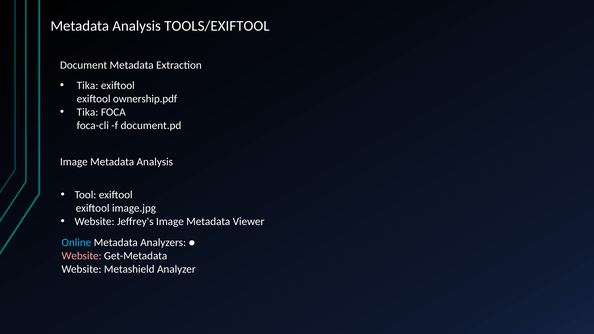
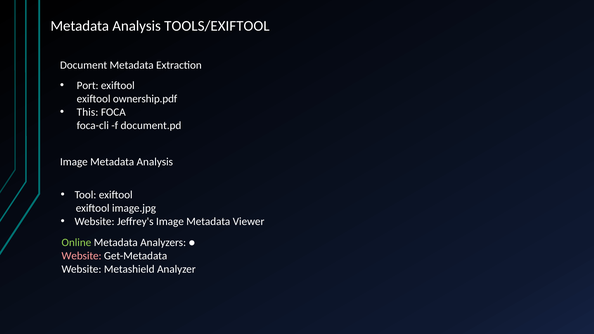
Tika at (88, 86): Tika -> Port
Tika at (88, 112): Tika -> This
Online colour: light blue -> light green
